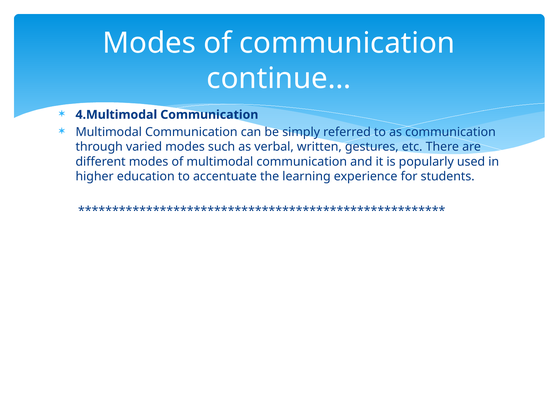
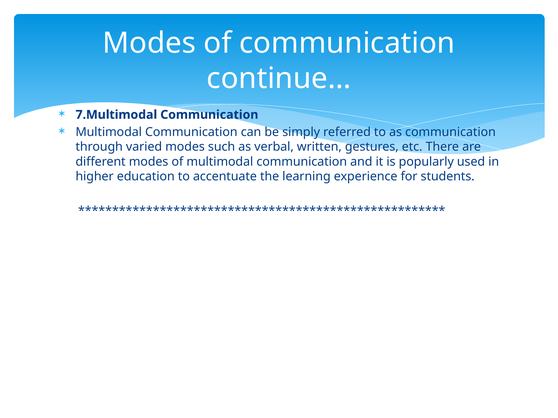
4.Multimodal: 4.Multimodal -> 7.Multimodal
